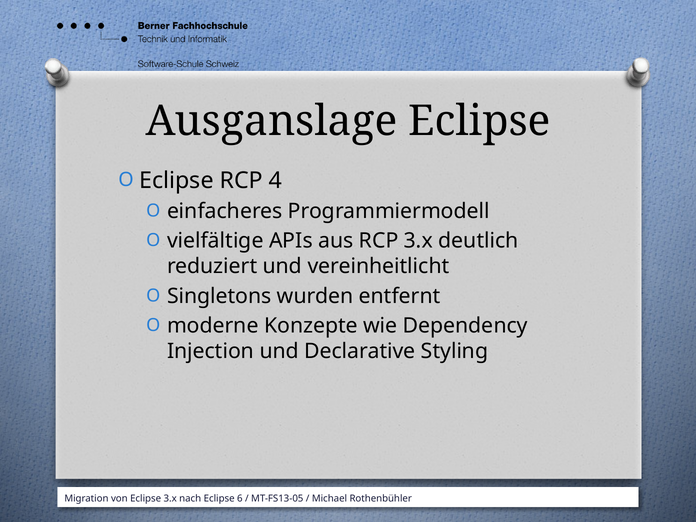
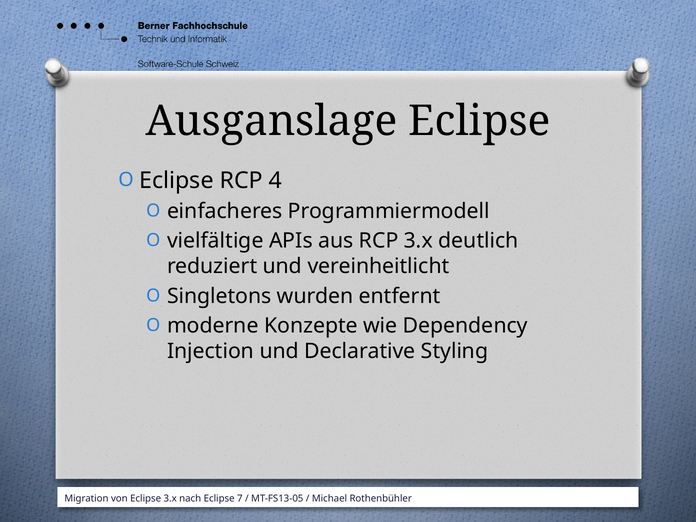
6: 6 -> 7
